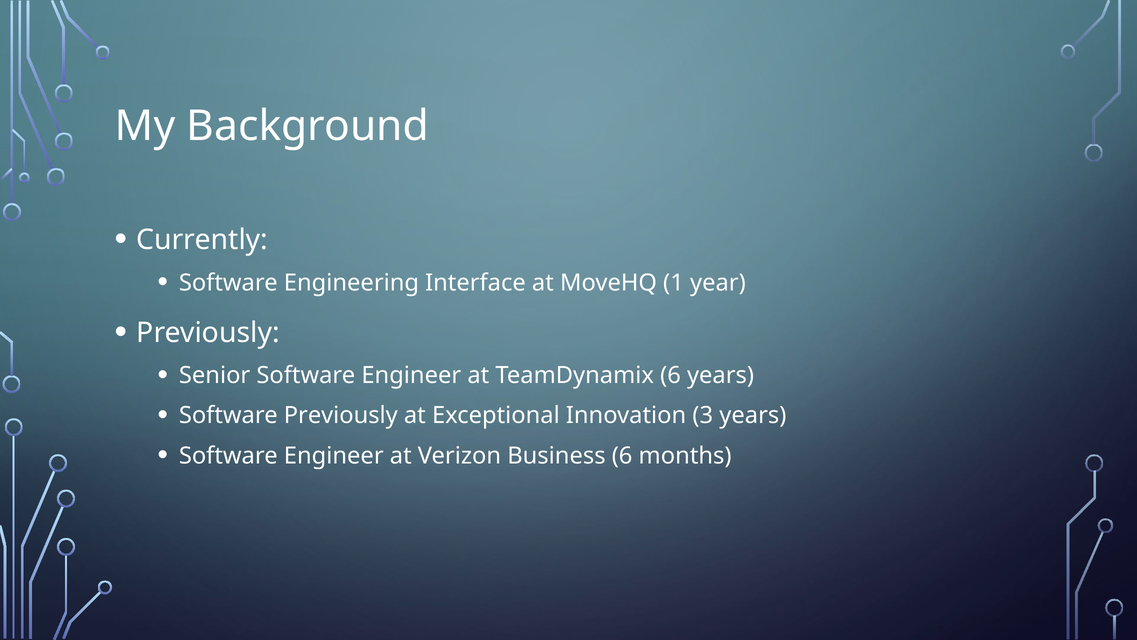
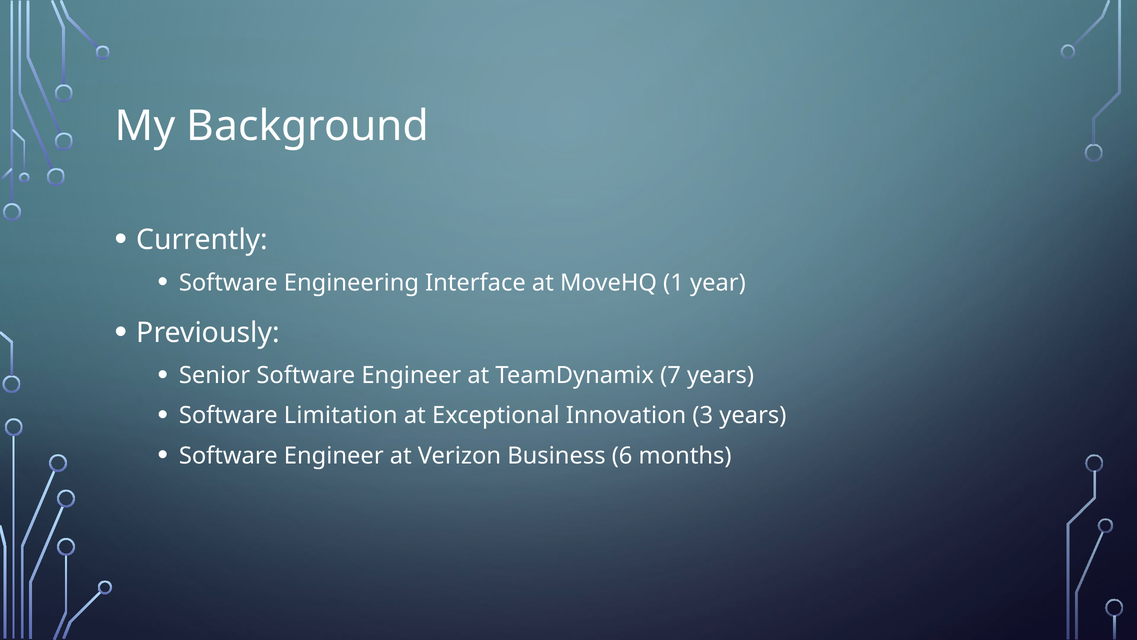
TeamDynamix 6: 6 -> 7
Software Previously: Previously -> Limitation
